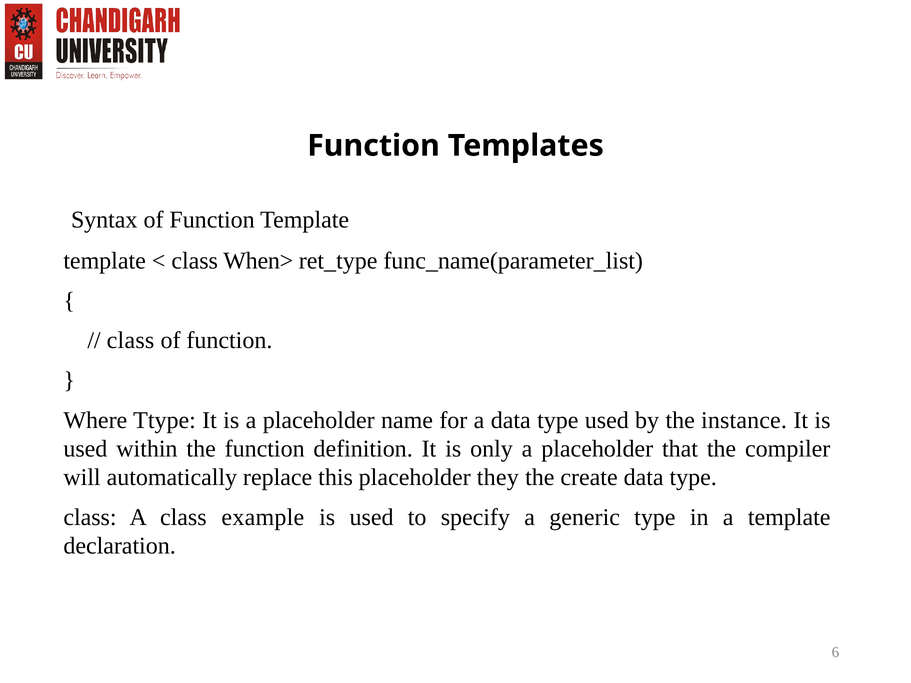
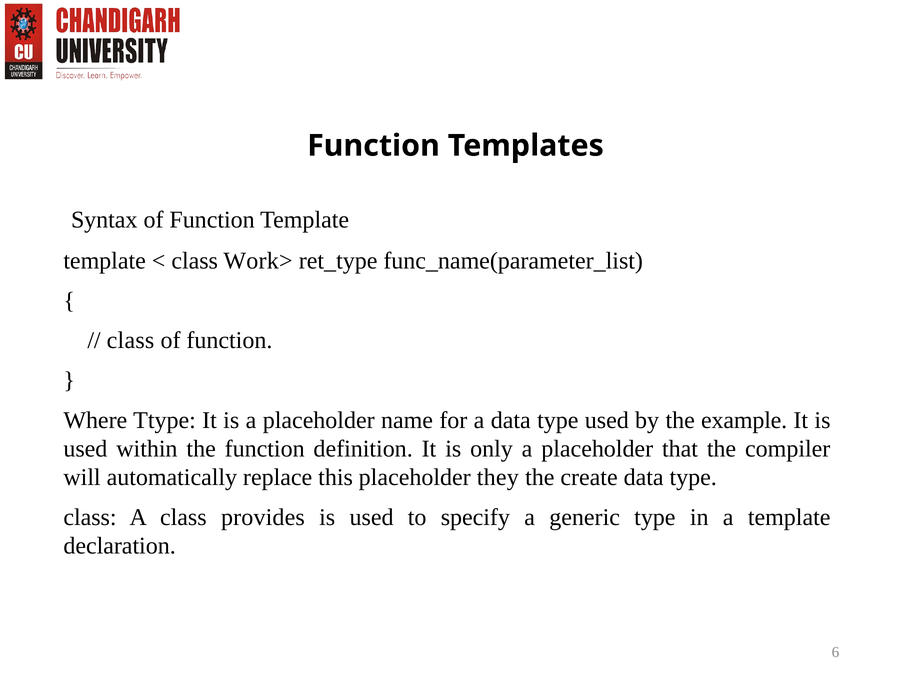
When>: When> -> Work>
instance: instance -> example
example: example -> provides
